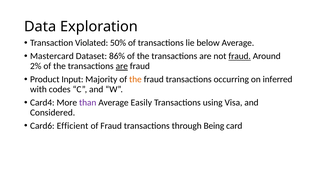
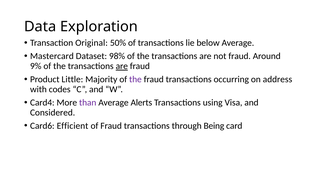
Violated: Violated -> Original
86%: 86% -> 98%
fraud at (240, 56) underline: present -> none
2%: 2% -> 9%
Input: Input -> Little
the at (135, 80) colour: orange -> purple
inferred: inferred -> address
Easily: Easily -> Alerts
